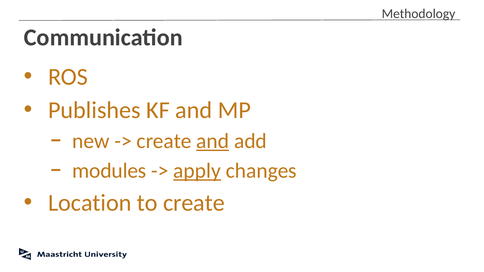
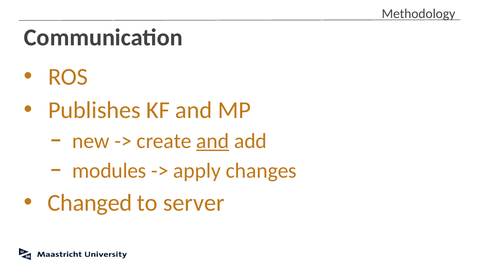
apply underline: present -> none
Location: Location -> Changed
to create: create -> server
